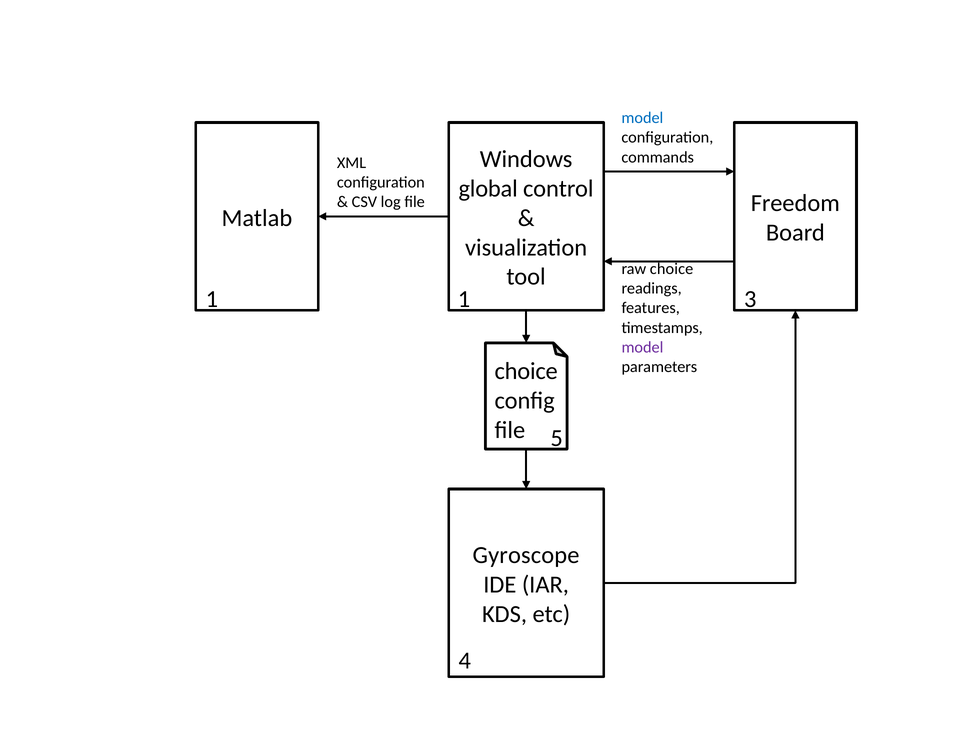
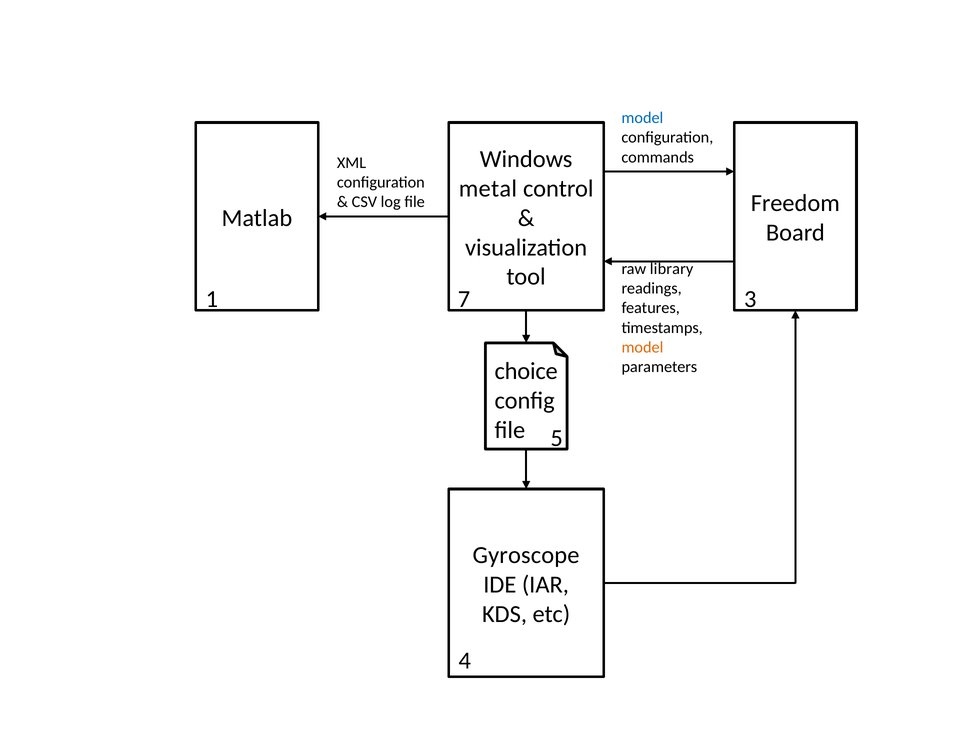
global: global -> metal
raw choice: choice -> library
1 1: 1 -> 7
model at (642, 347) colour: purple -> orange
